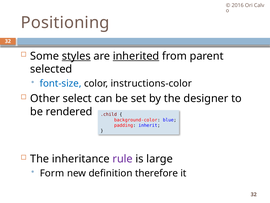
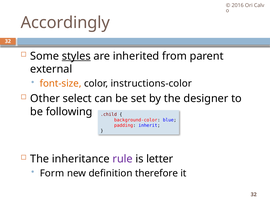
Positioning: Positioning -> Accordingly
inherited underline: present -> none
selected: selected -> external
font-size colour: blue -> orange
rendered: rendered -> following
large: large -> letter
